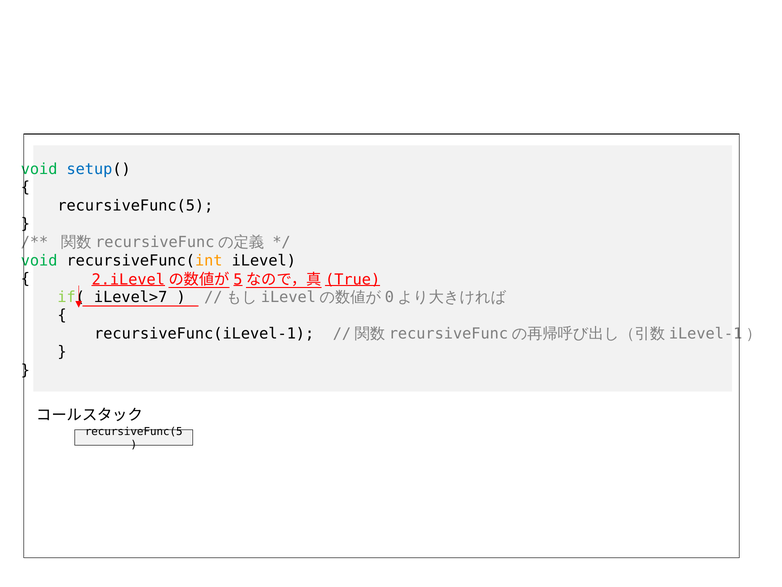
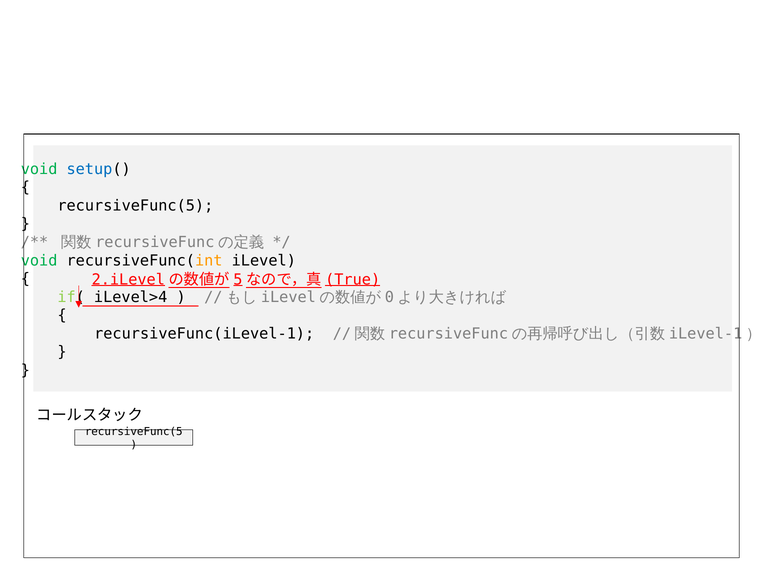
iLevel>7: iLevel>7 -> iLevel>4
